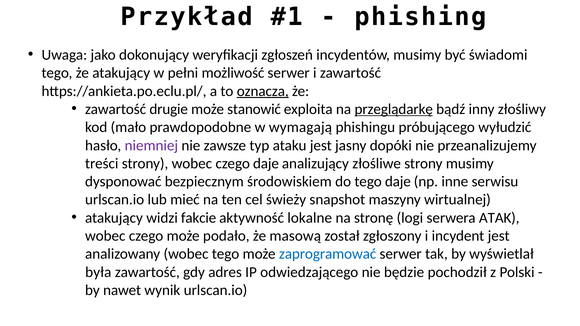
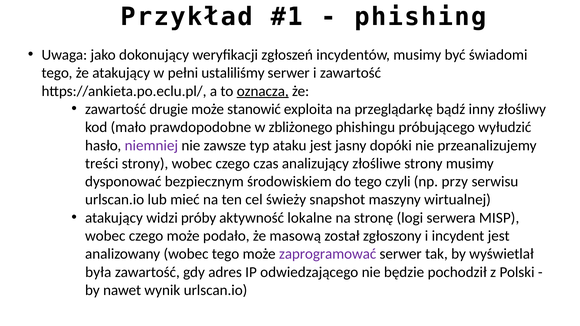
możliwość: możliwość -> ustaliliśmy
przeglądarkę underline: present -> none
wymagają: wymagają -> zbliżonego
czego daje: daje -> czas
tego daje: daje -> czyli
inne: inne -> przy
fakcie: fakcie -> próby
ATAK: ATAK -> MISP
zaprogramować colour: blue -> purple
